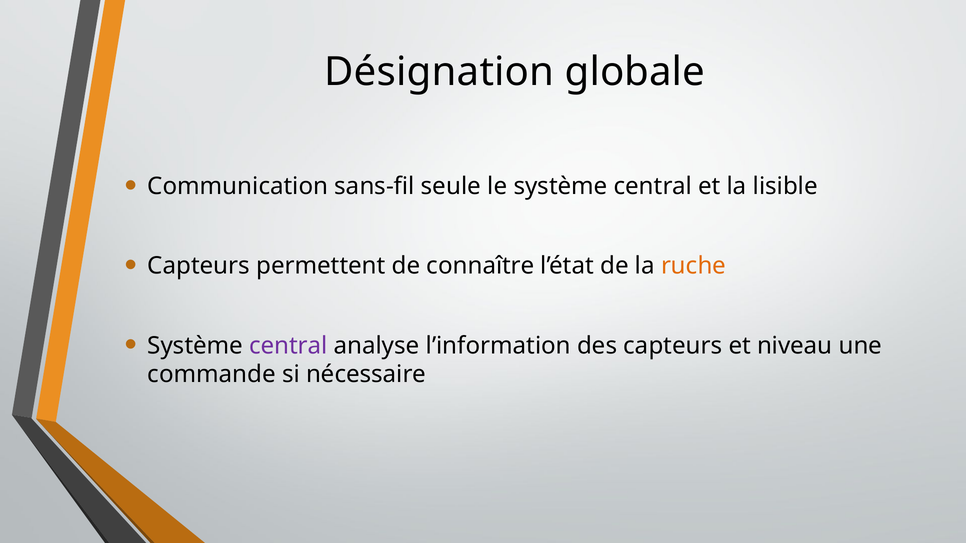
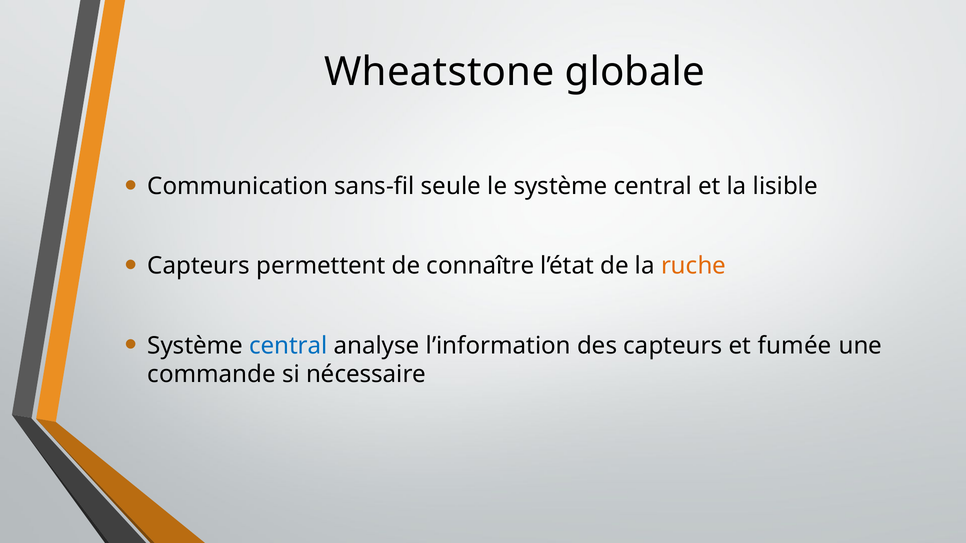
Désignation: Désignation -> Wheatstone
central at (288, 346) colour: purple -> blue
niveau: niveau -> fumée
